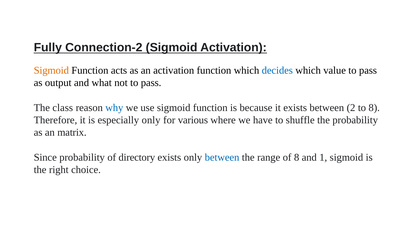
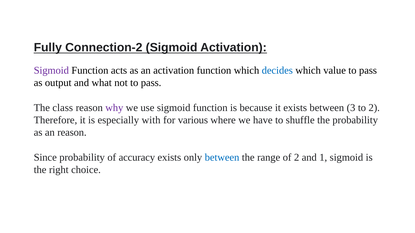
Sigmoid at (51, 70) colour: orange -> purple
why colour: blue -> purple
2: 2 -> 3
to 8: 8 -> 2
especially only: only -> with
an matrix: matrix -> reason
directory: directory -> accuracy
of 8: 8 -> 2
